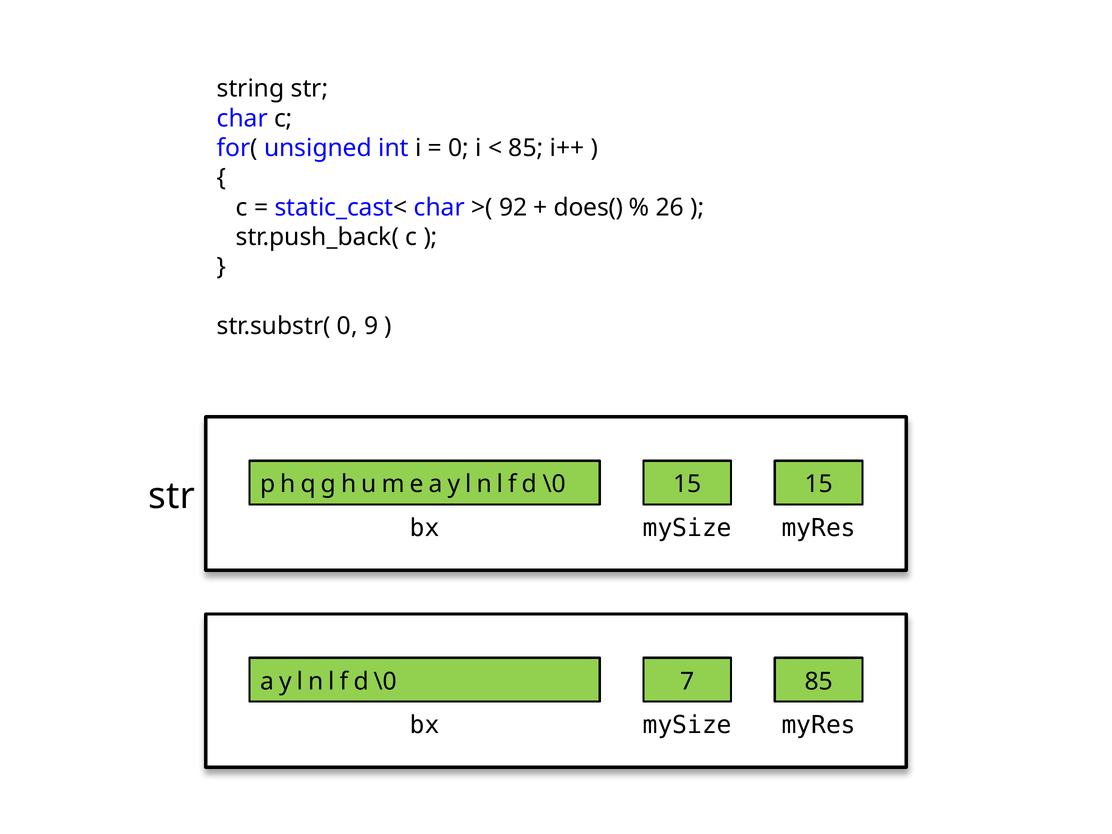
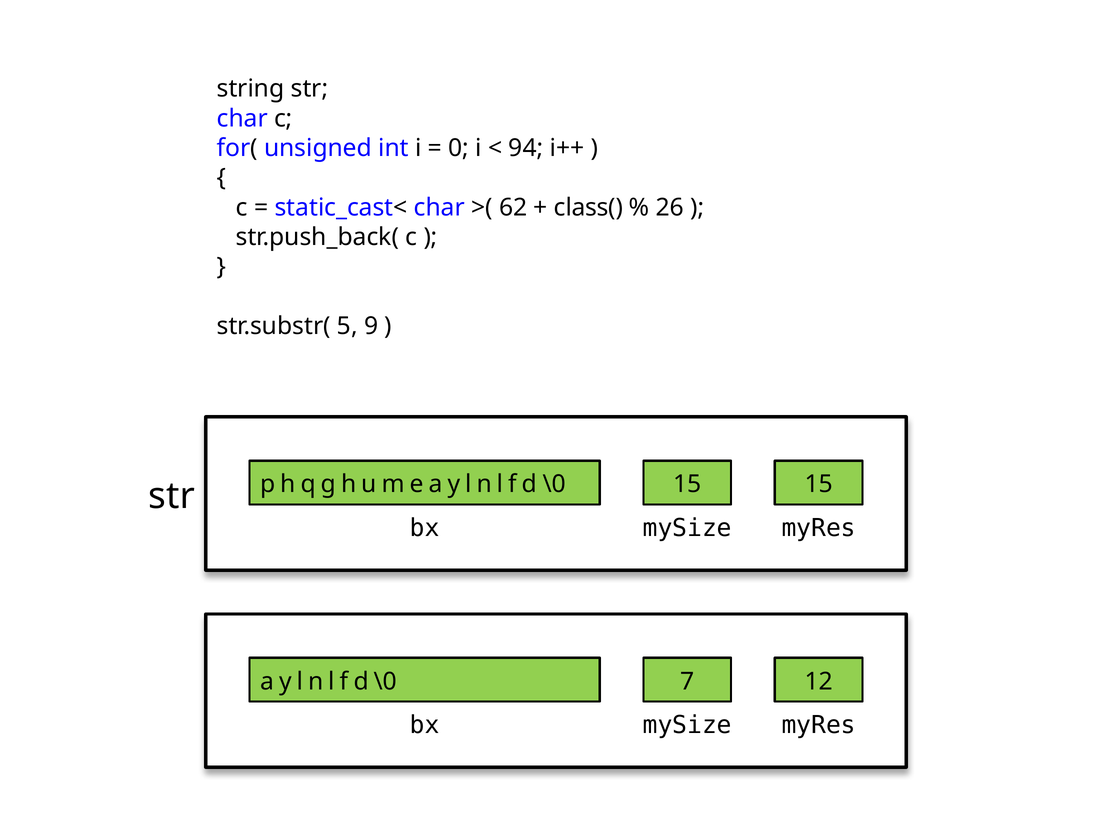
85 at (526, 148): 85 -> 94
92: 92 -> 62
does(: does( -> class(
str.substr( 0: 0 -> 5
aylnlfd\0 85: 85 -> 12
